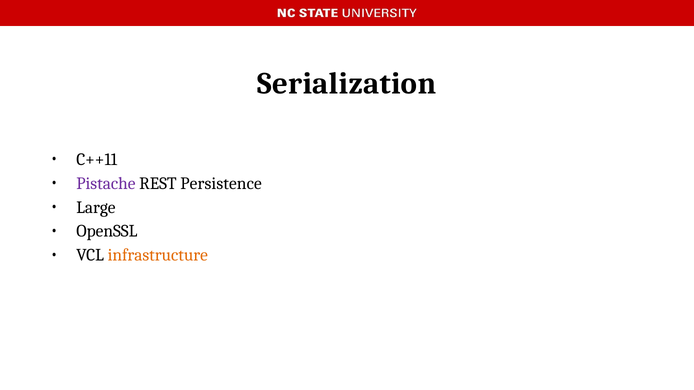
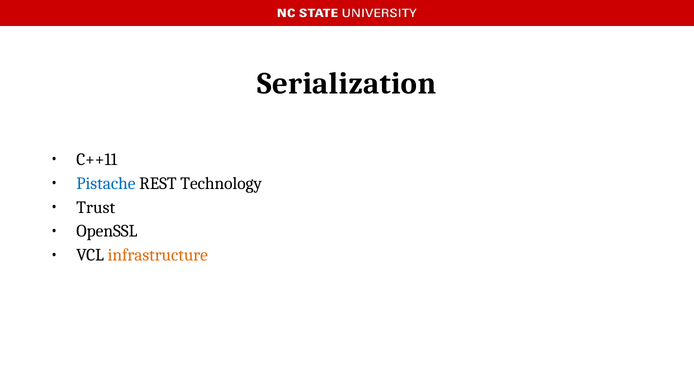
Pistache colour: purple -> blue
Persistence: Persistence -> Technology
Large: Large -> Trust
